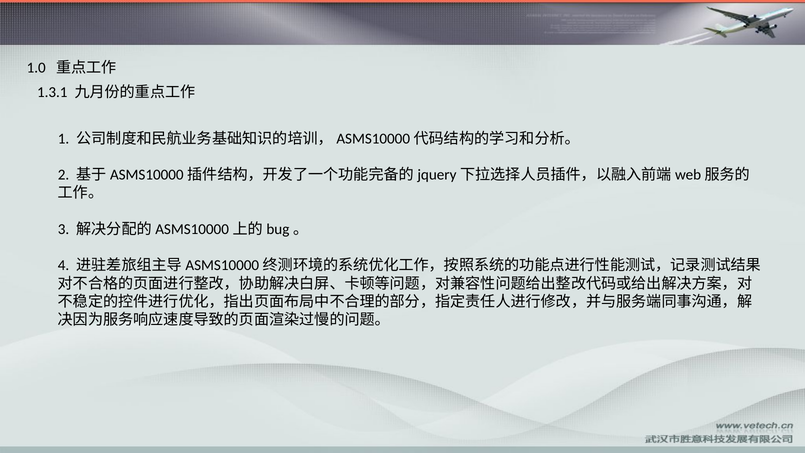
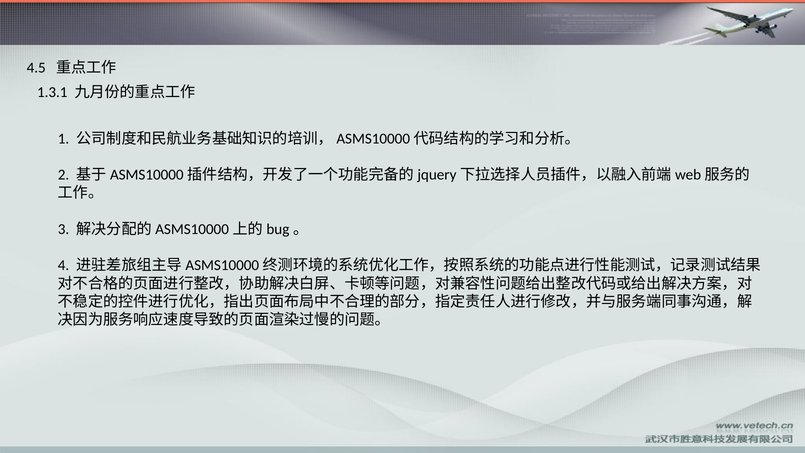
1.0: 1.0 -> 4.5
